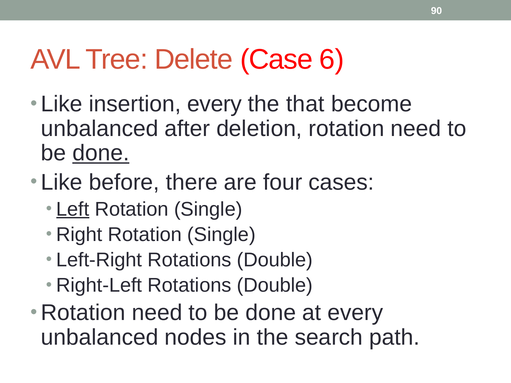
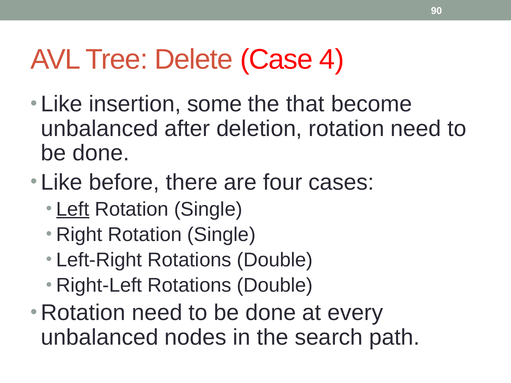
6: 6 -> 4
insertion every: every -> some
done at (101, 153) underline: present -> none
